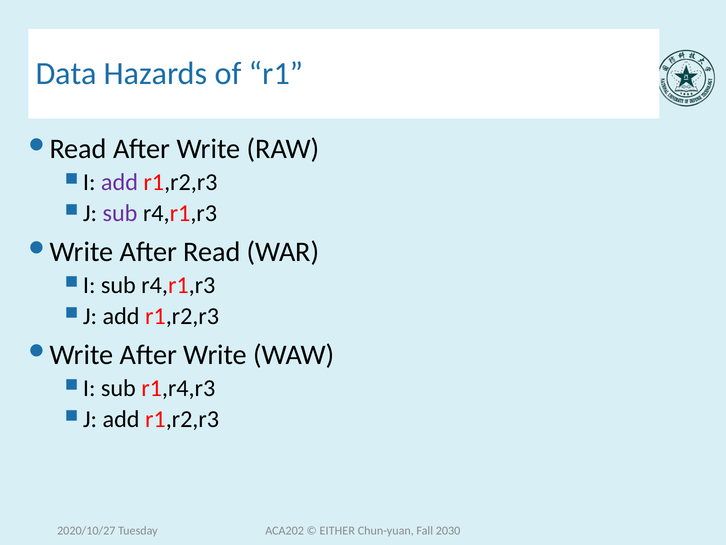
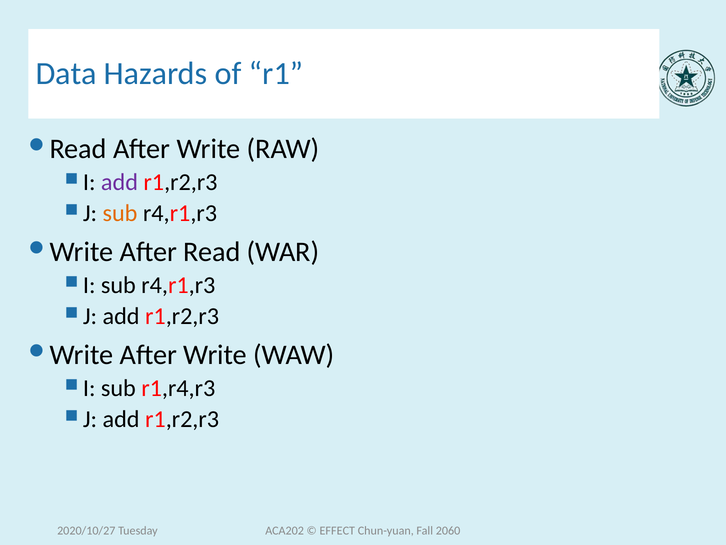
sub at (120, 213) colour: purple -> orange
EITHER: EITHER -> EFFECT
2030: 2030 -> 2060
